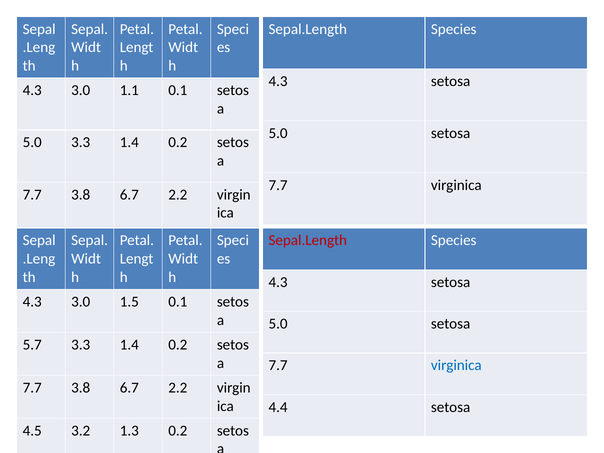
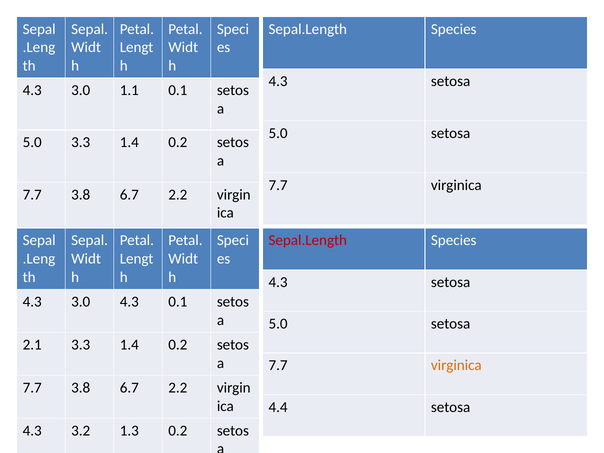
3.0 1.5: 1.5 -> 4.3
5.7: 5.7 -> 2.1
virginica at (456, 365) colour: blue -> orange
4.5 at (32, 431): 4.5 -> 4.3
